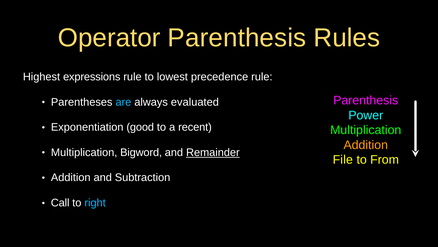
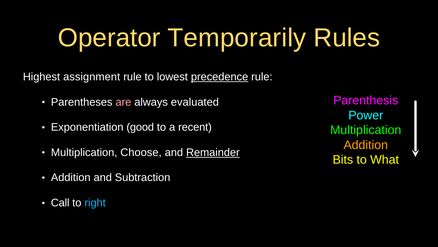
Operator Parenthesis: Parenthesis -> Temporarily
expressions: expressions -> assignment
precedence underline: none -> present
are colour: light blue -> pink
Bigword: Bigword -> Choose
File: File -> Bits
From: From -> What
